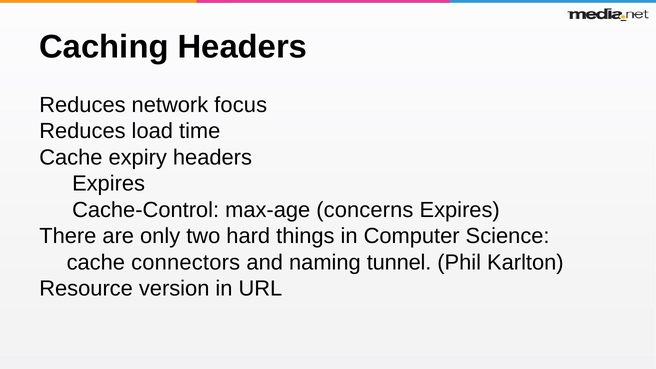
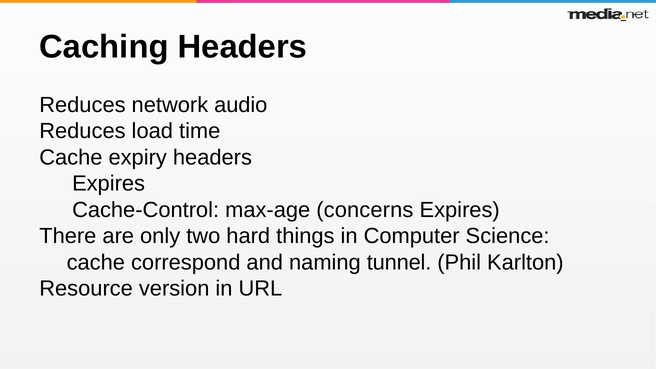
focus: focus -> audio
connectors: connectors -> correspond
